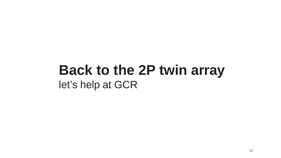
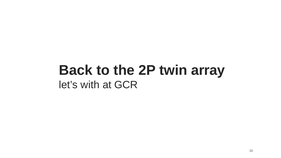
help: help -> with
